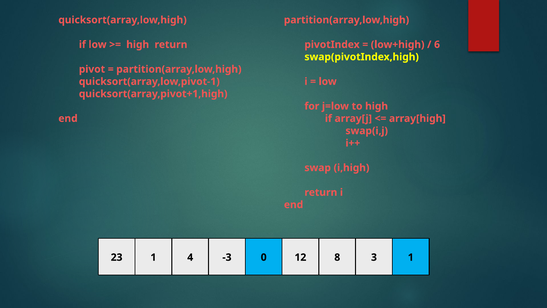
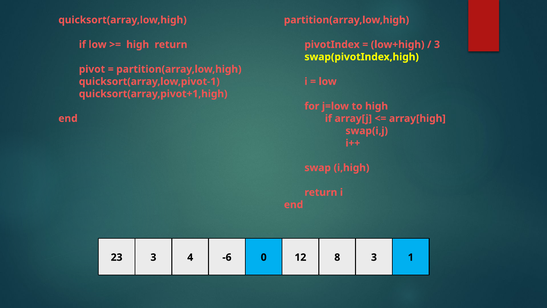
6 at (437, 45): 6 -> 3
23 1: 1 -> 3
-3: -3 -> -6
